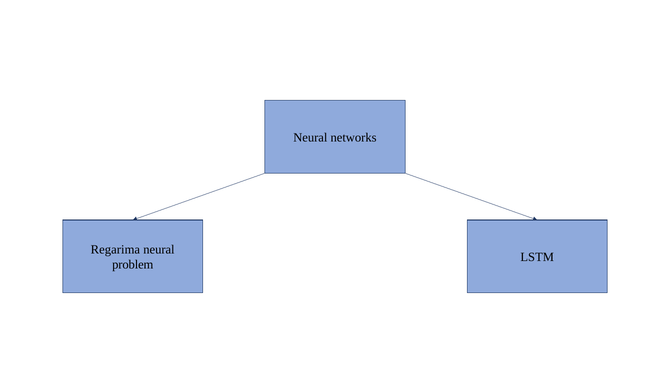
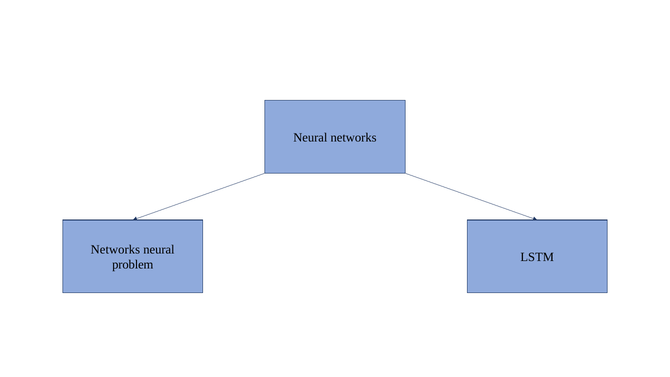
Regarima at (115, 249): Regarima -> Networks
